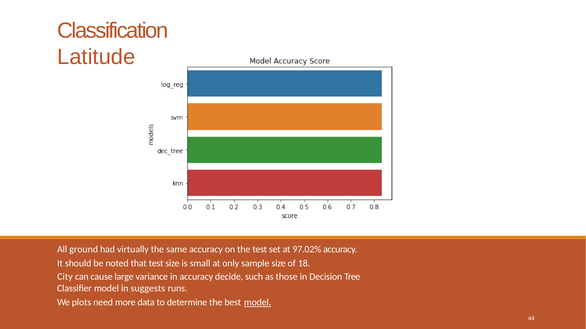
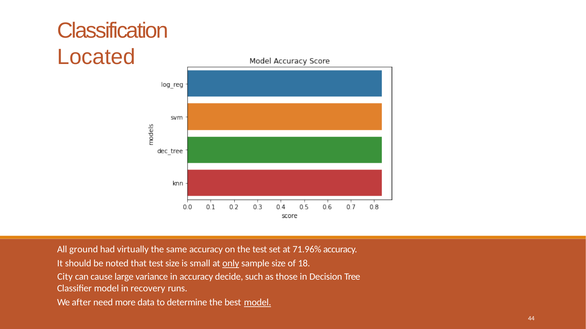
Latitude: Latitude -> Located
97.02%: 97.02% -> 71.96%
only underline: none -> present
suggests: suggests -> recovery
plots: plots -> after
